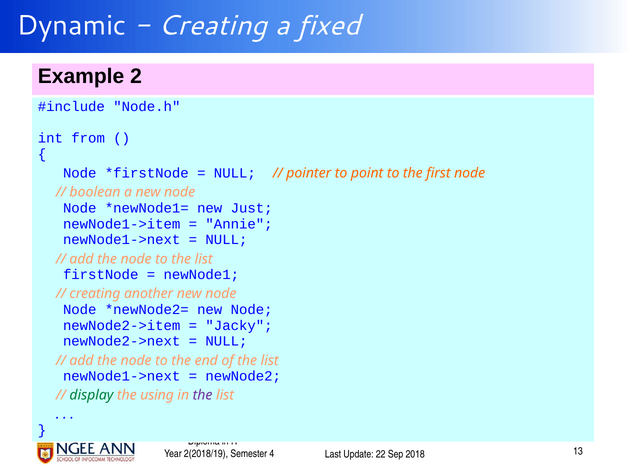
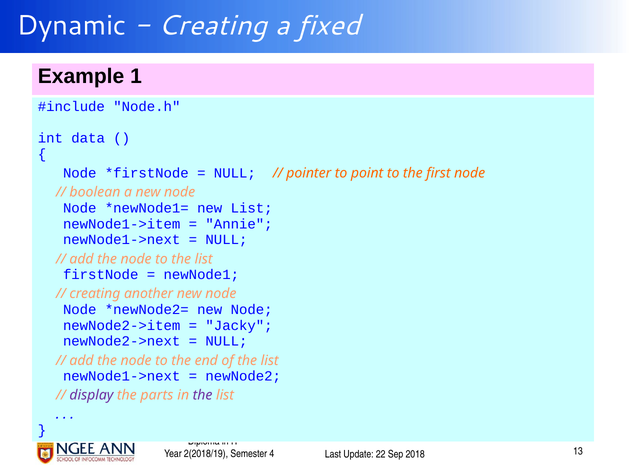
2: 2 -> 1
from: from -> data
new Just: Just -> List
display colour: green -> purple
using: using -> parts
